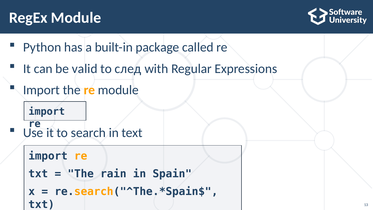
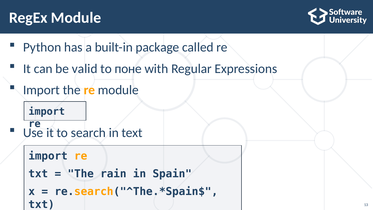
след: след -> поне
